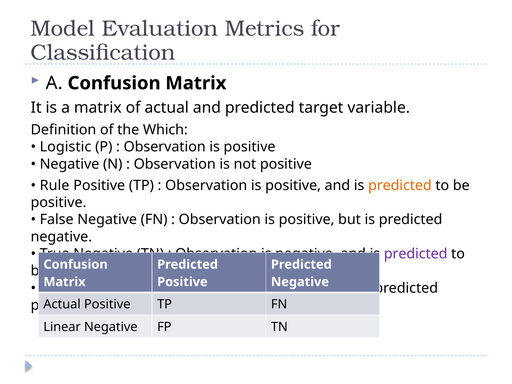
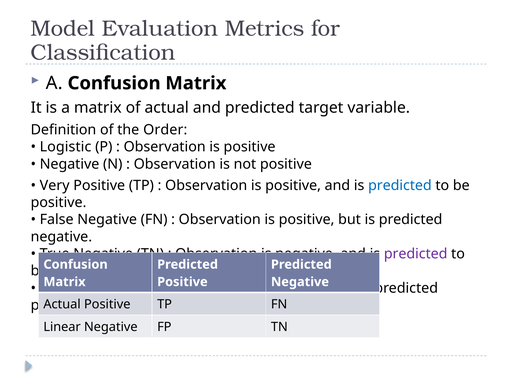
Which: Which -> Order
Rule: Rule -> Very
predicted at (400, 185) colour: orange -> blue
